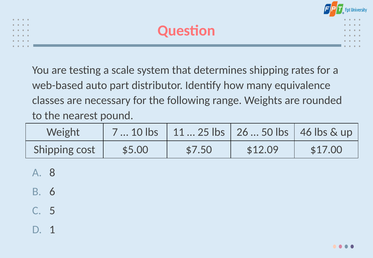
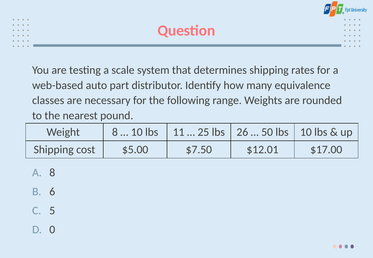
Weight 7: 7 -> 8
lbs 46: 46 -> 10
$12.09: $12.09 -> $12.01
1: 1 -> 0
